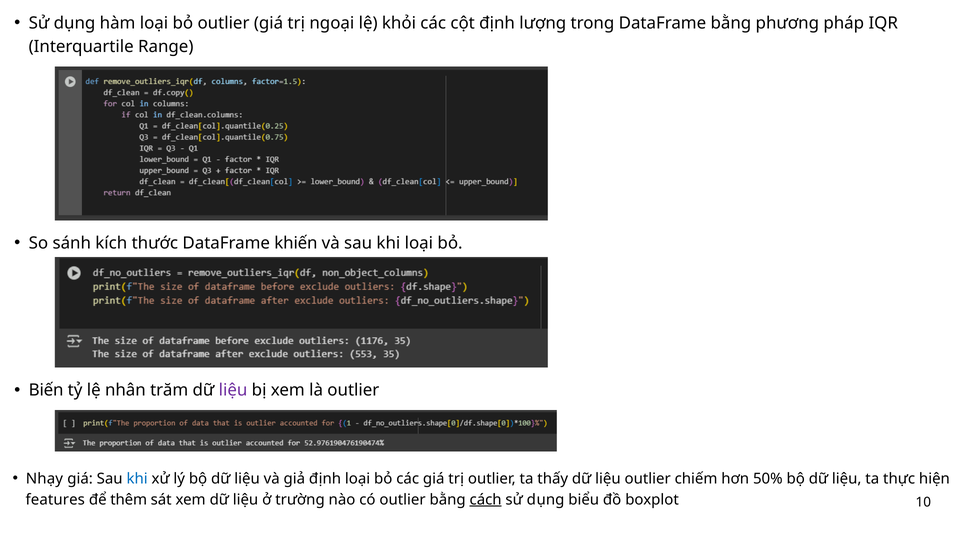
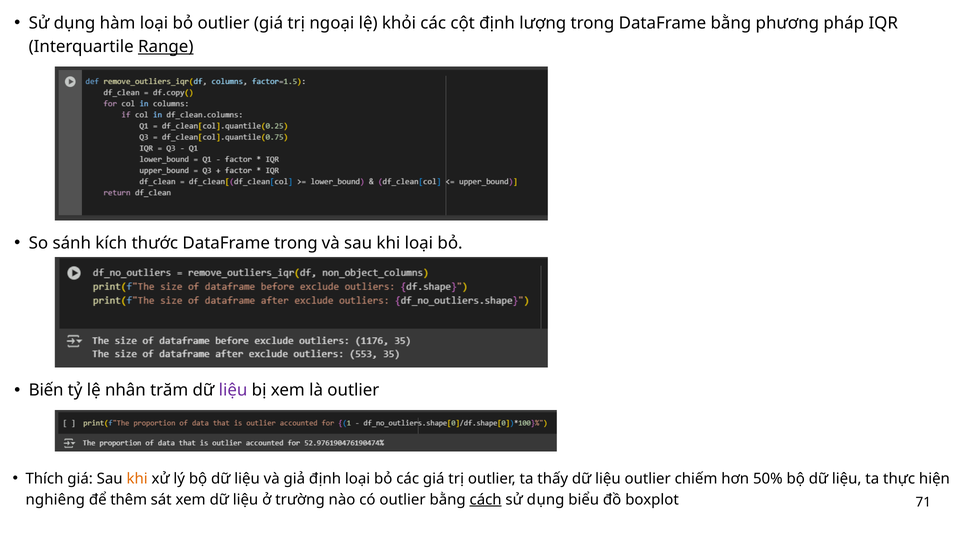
Range underline: none -> present
DataFrame khiến: khiến -> trong
Nhạy: Nhạy -> Thích
khi at (137, 478) colour: blue -> orange
features: features -> nghiêng
10: 10 -> 71
